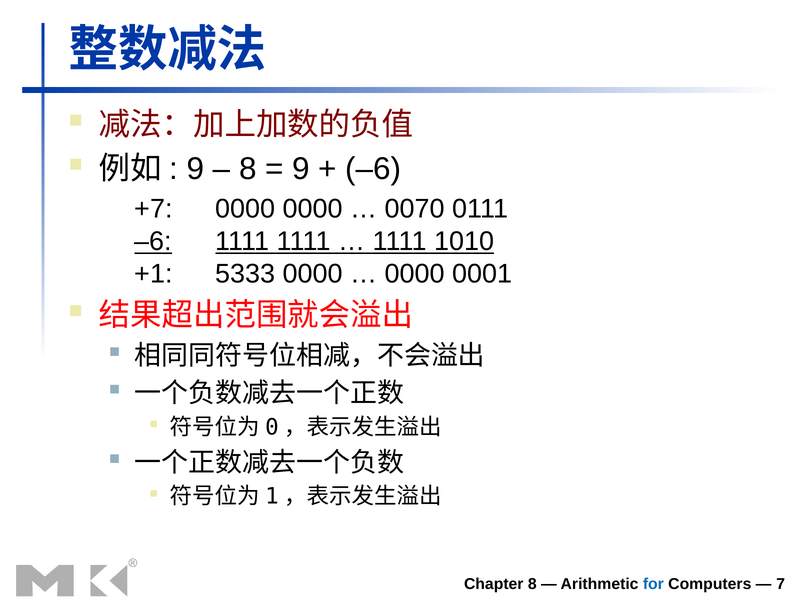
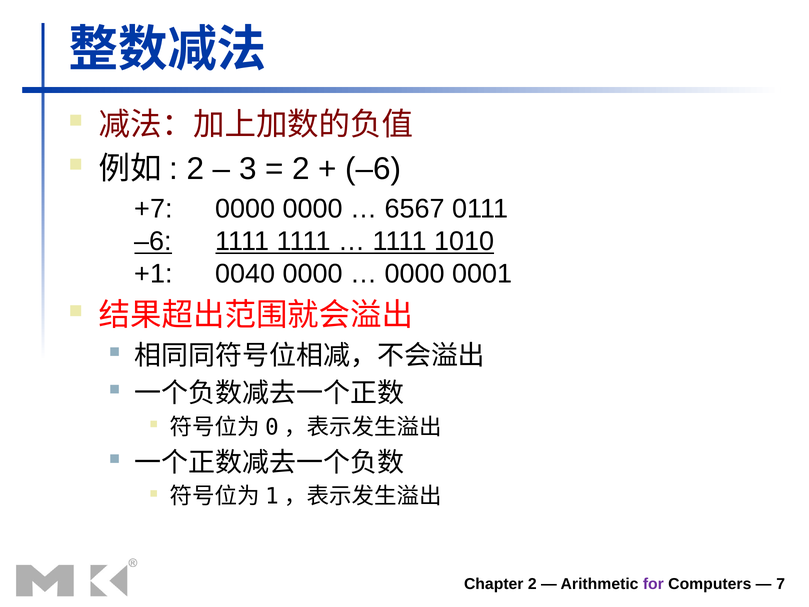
9 at (195, 169): 9 -> 2
8 at (248, 169): 8 -> 3
9 at (301, 169): 9 -> 2
0070: 0070 -> 6567
5333: 5333 -> 0040
Chapter 8: 8 -> 2
for colour: blue -> purple
